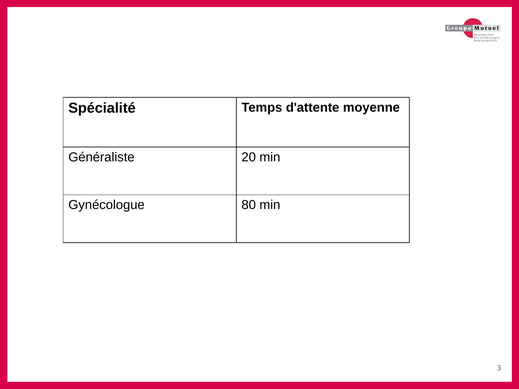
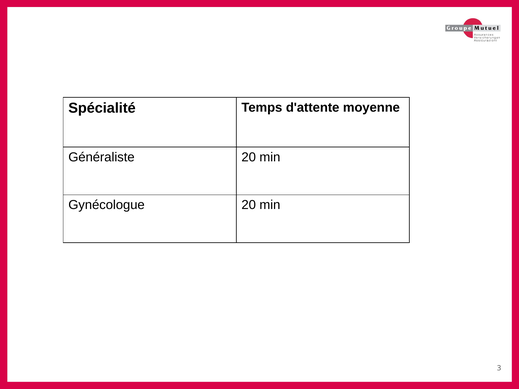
Gynécologue 80: 80 -> 20
